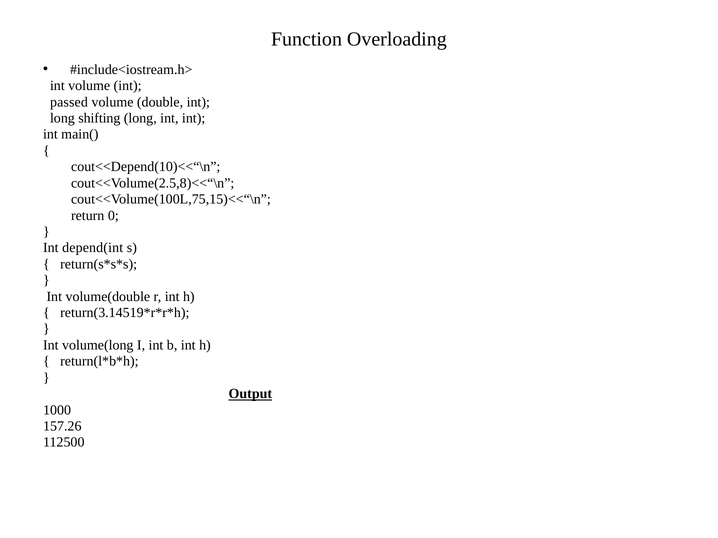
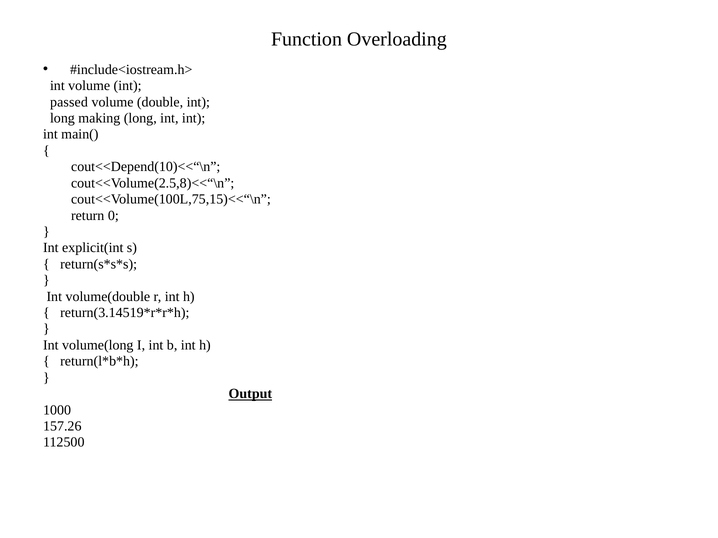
shifting: shifting -> making
depend(int: depend(int -> explicit(int
